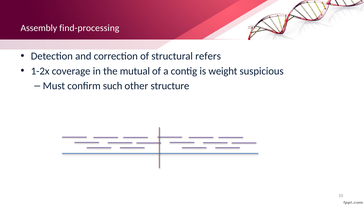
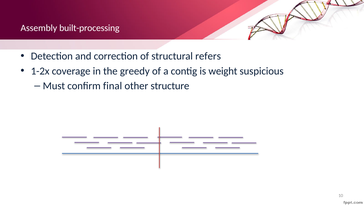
find-processing: find-processing -> built-processing
mutual: mutual -> greedy
such: such -> final
